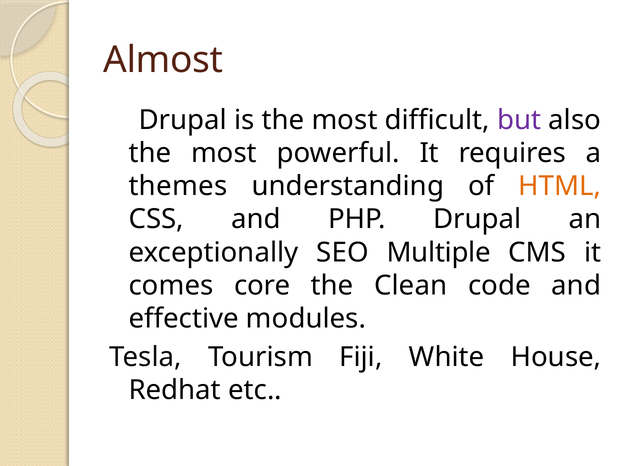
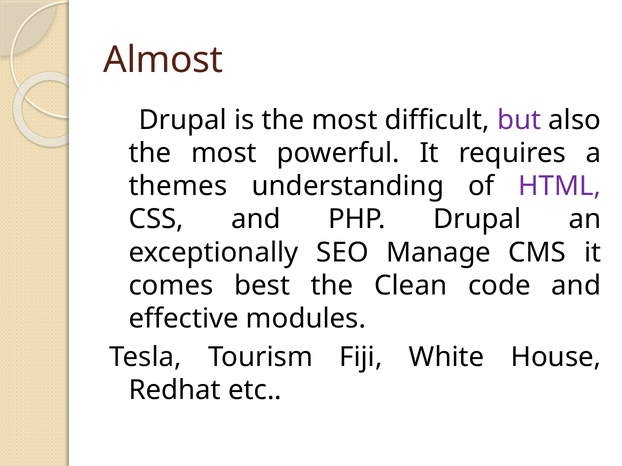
HTML colour: orange -> purple
Multiple: Multiple -> Manage
core: core -> best
